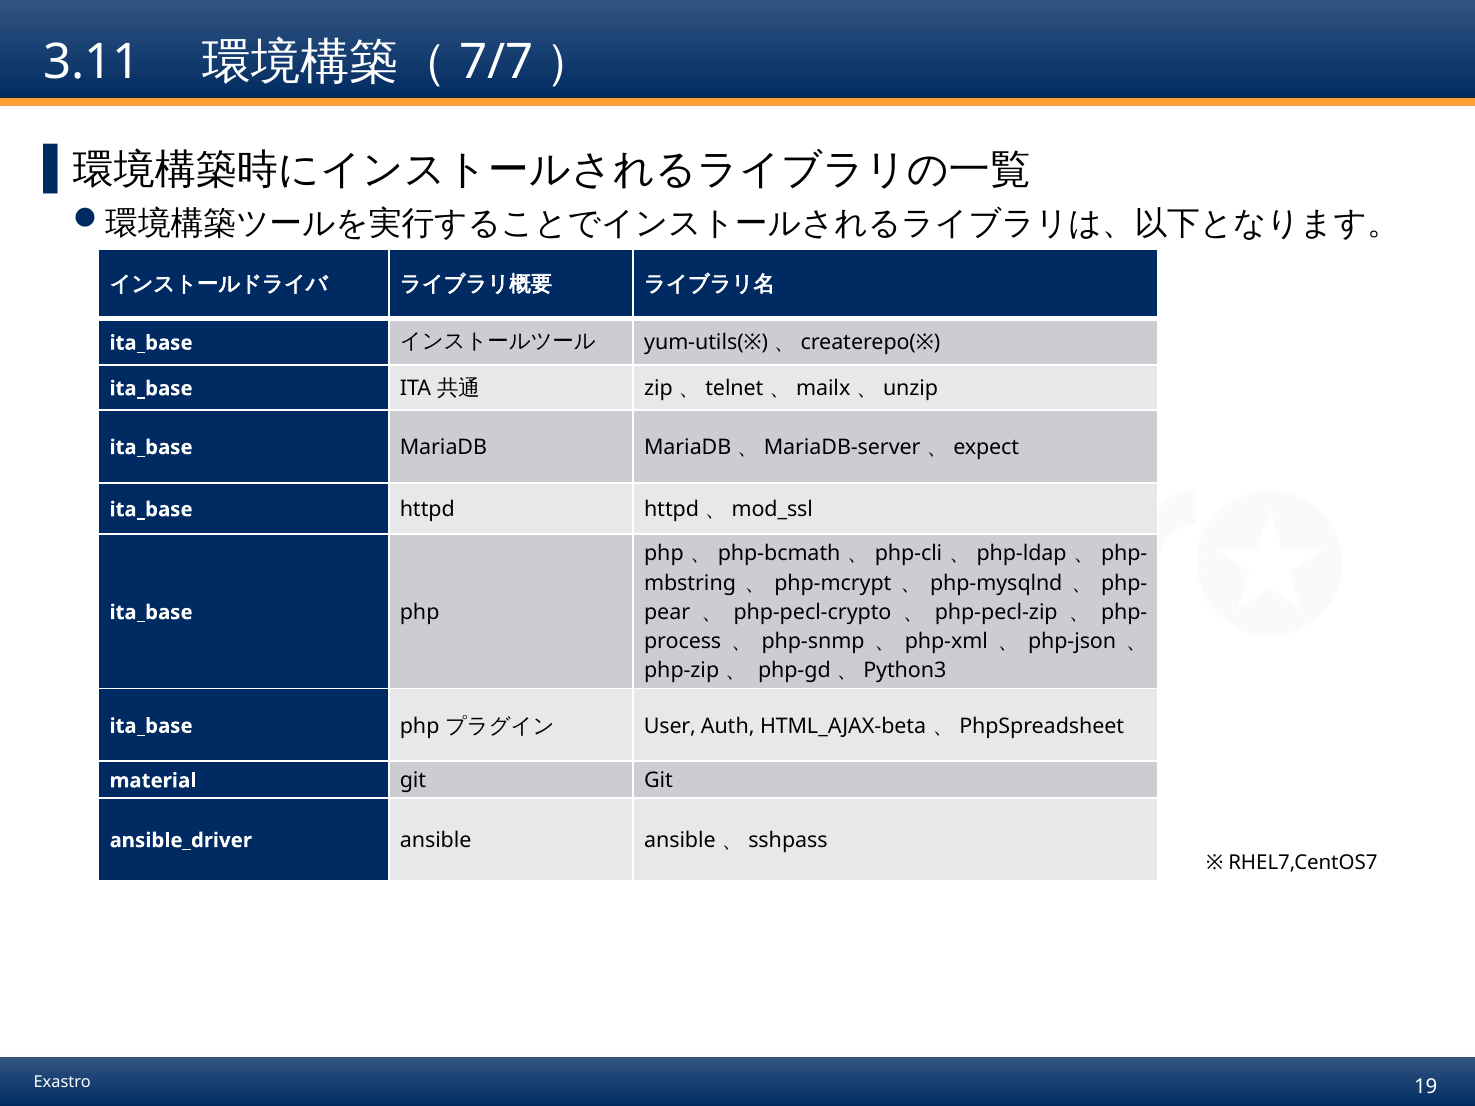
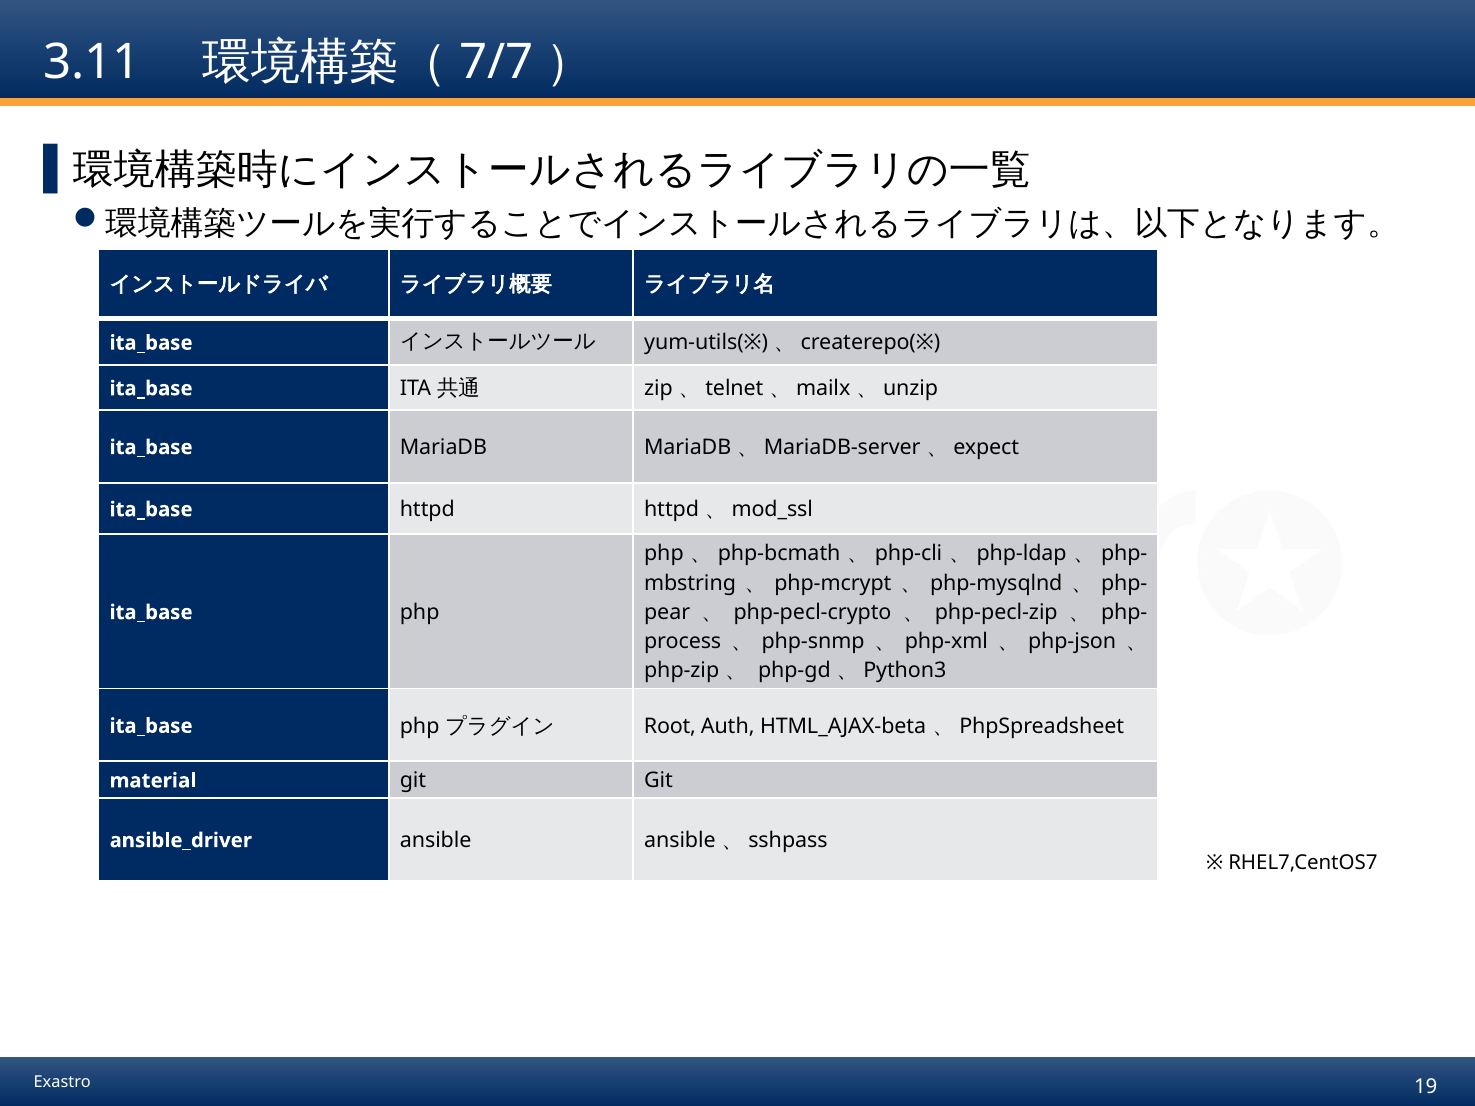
User: User -> Root
